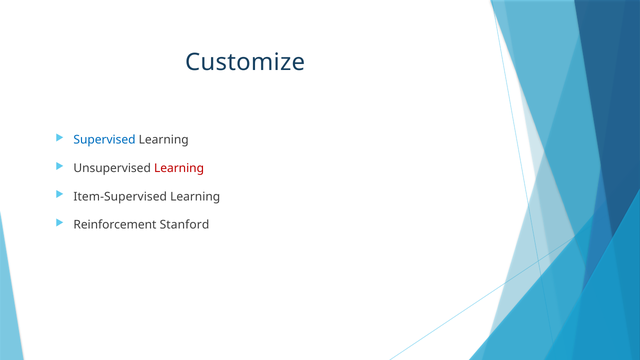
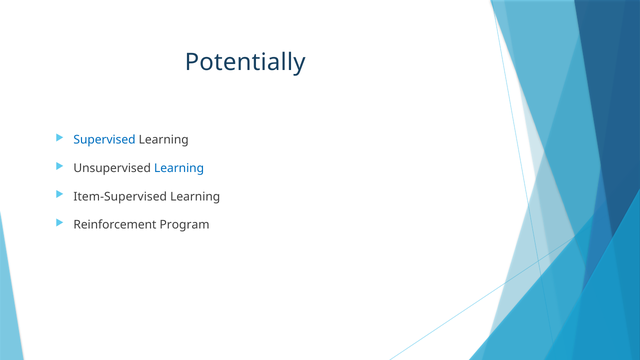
Customize: Customize -> Potentially
Learning at (179, 168) colour: red -> blue
Stanford: Stanford -> Program
